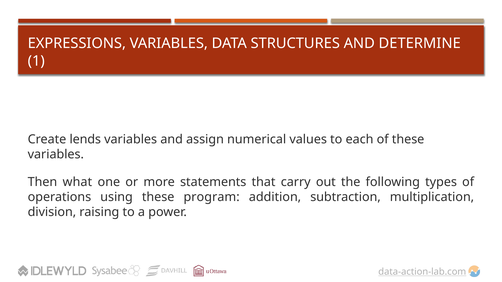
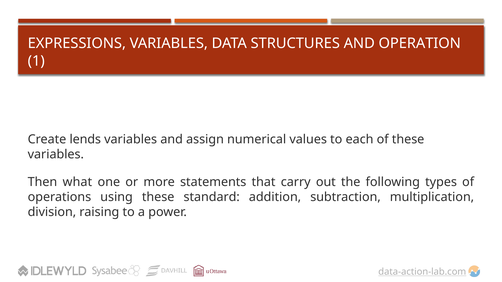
DETERMINE: DETERMINE -> OPERATION
program: program -> standard
